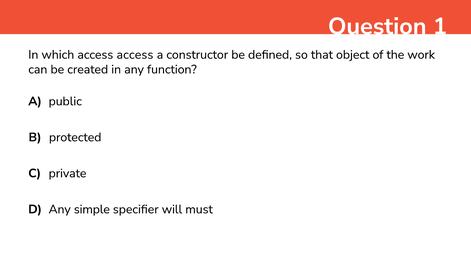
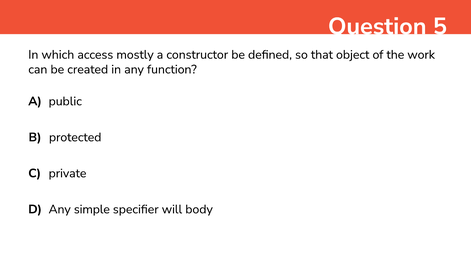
1: 1 -> 5
access access: access -> mostly
must: must -> body
